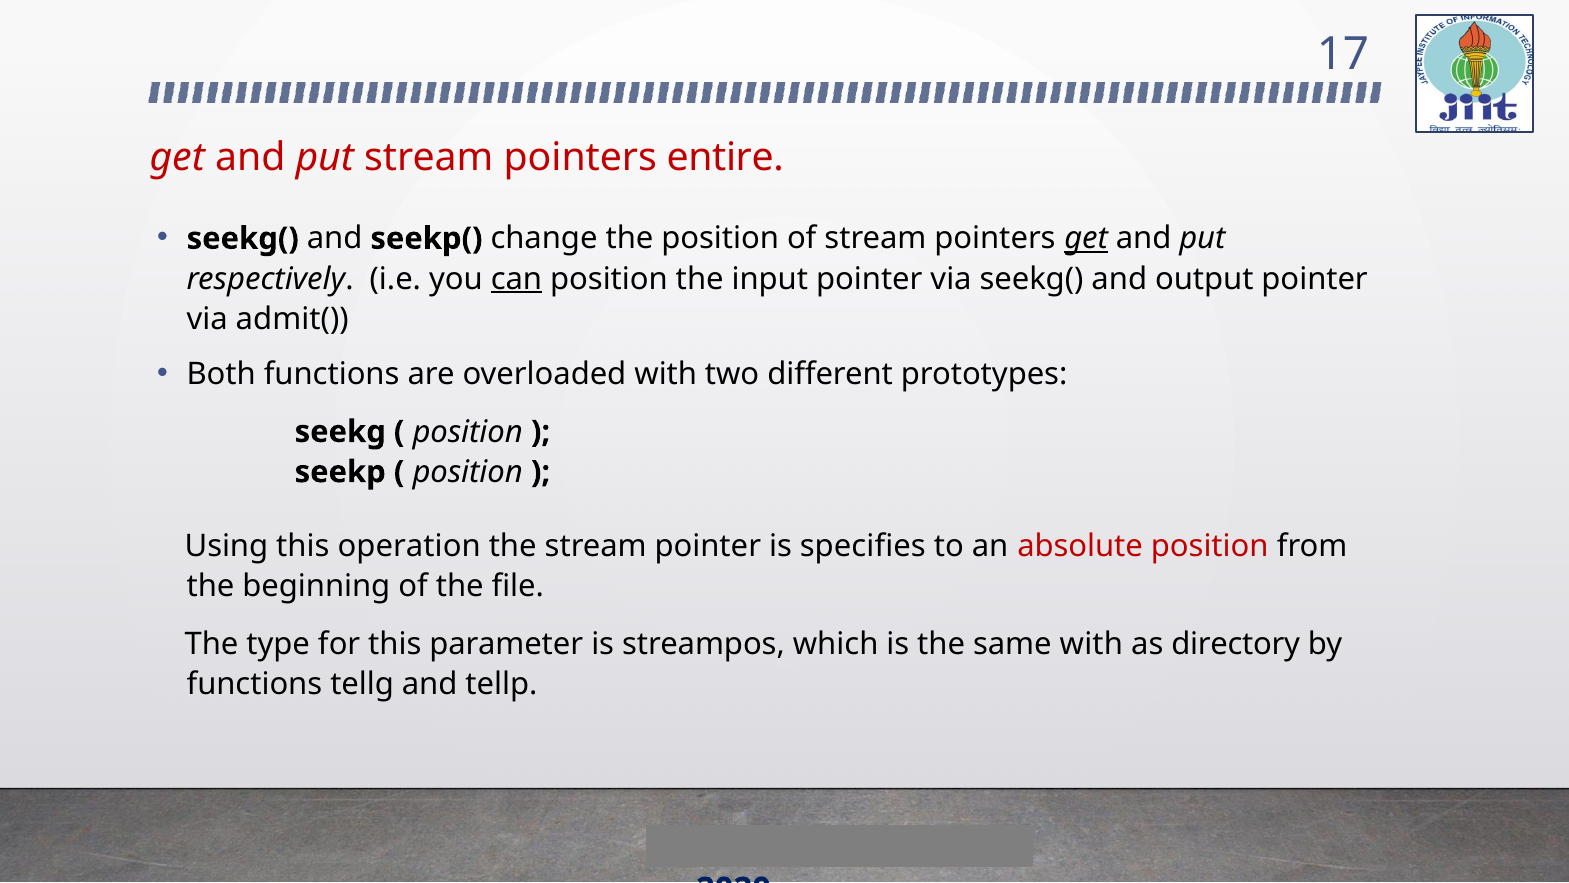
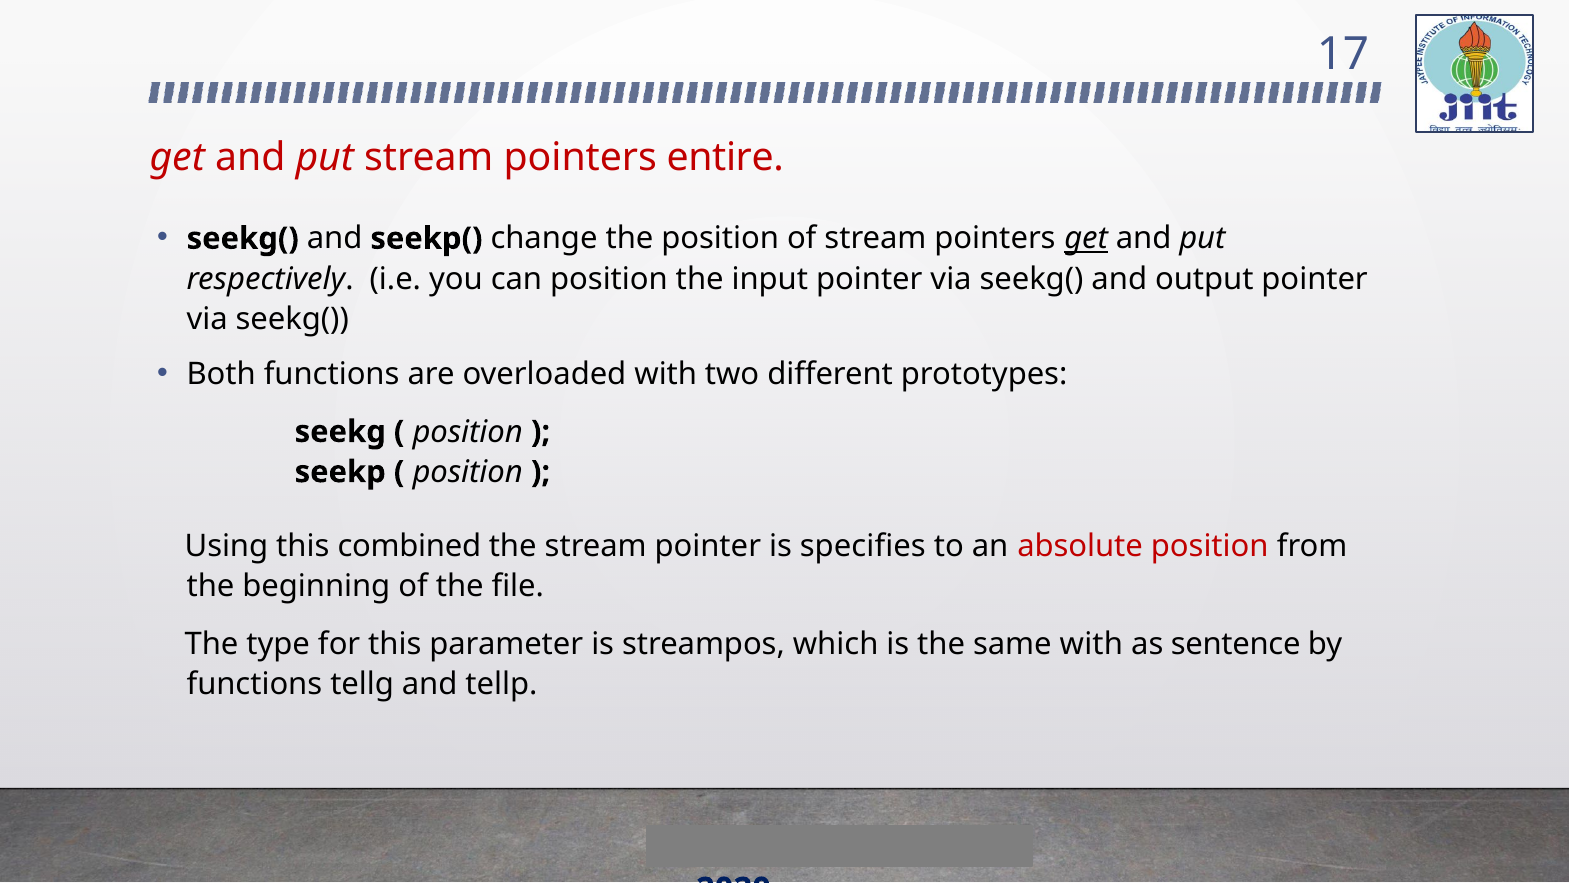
can underline: present -> none
admit( at (292, 319): admit( -> seekg(
operation: operation -> combined
directory: directory -> sentence
